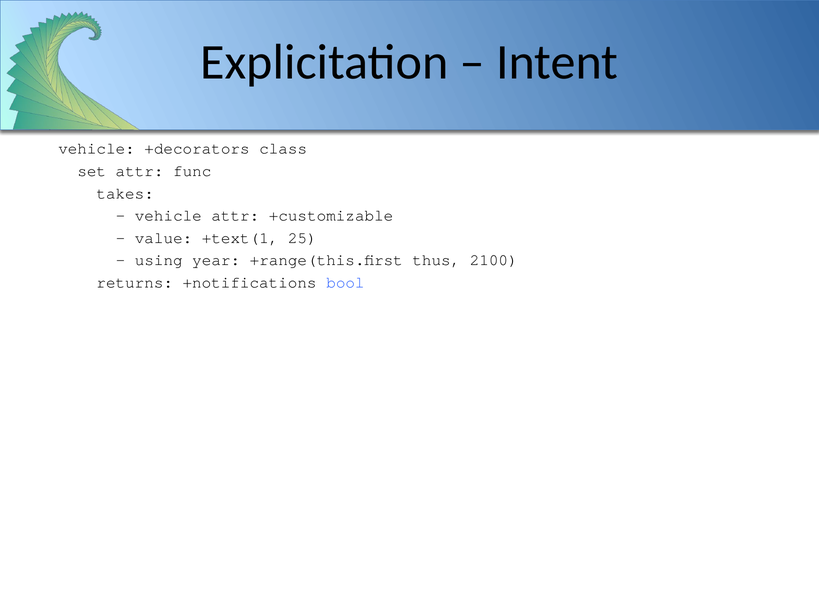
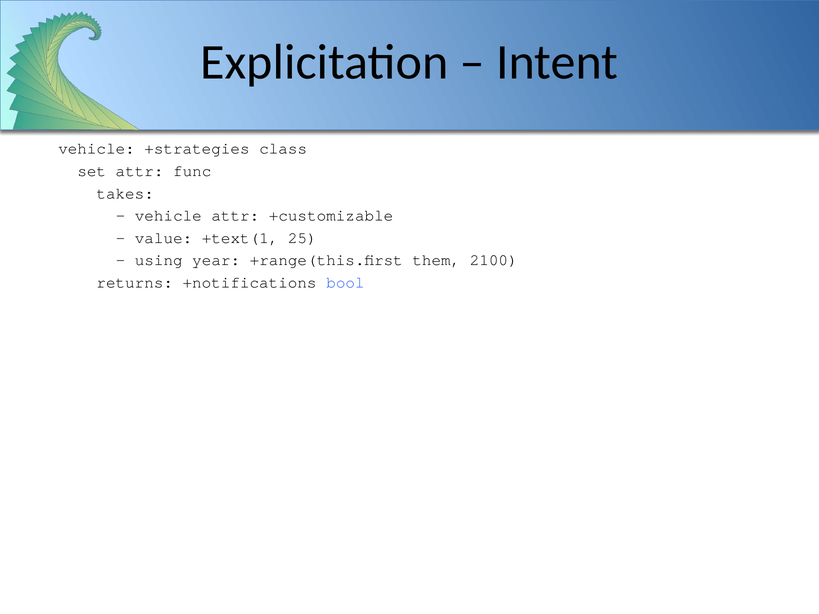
+decorators: +decorators -> +strategies
thus: thus -> them
